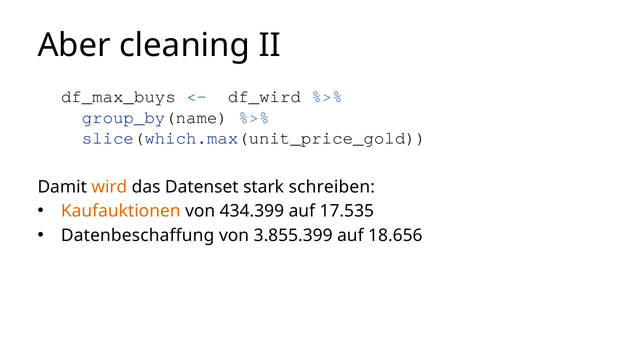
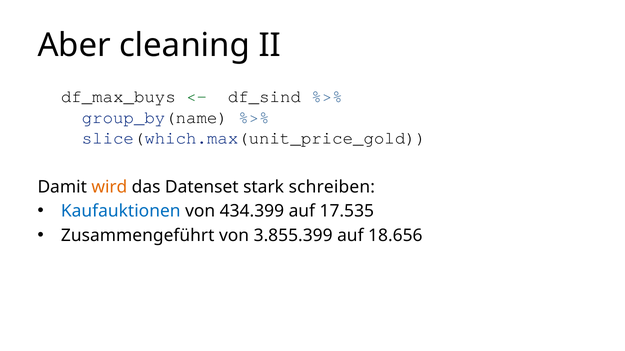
df_wird: df_wird -> df_sind
Kaufauktionen colour: orange -> blue
Datenbeschaffung: Datenbeschaffung -> Zusammengeführt
